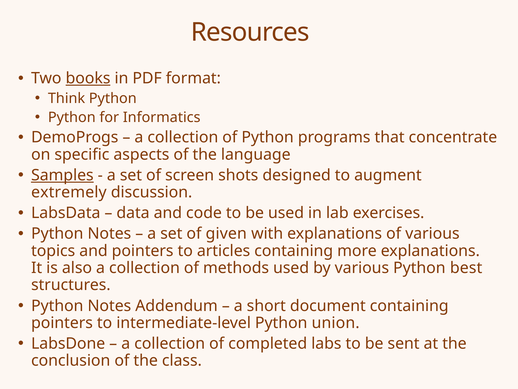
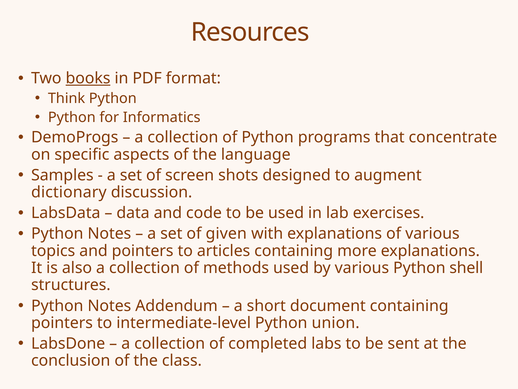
Samples underline: present -> none
extremely: extremely -> dictionary
best: best -> shell
